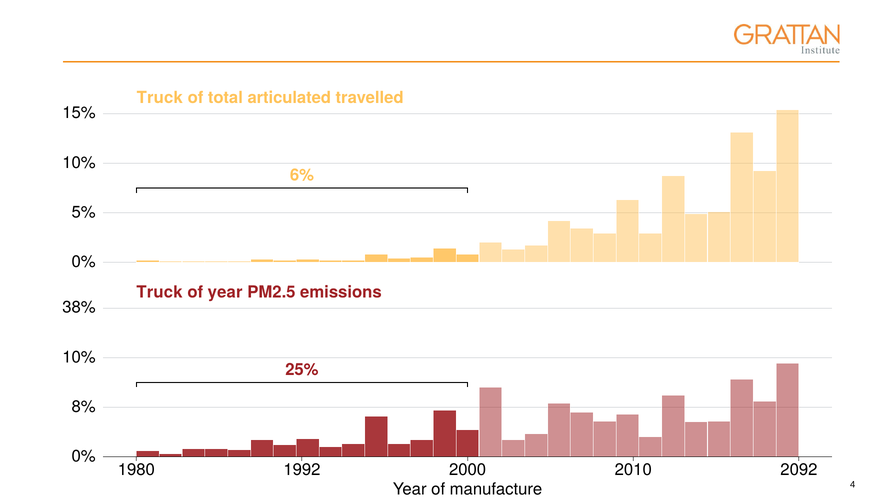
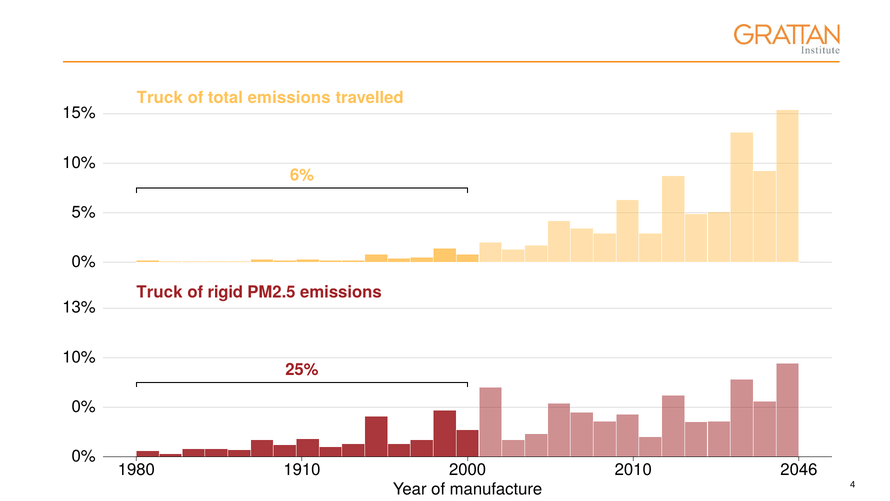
total articulated: articulated -> emissions
of year: year -> rigid
38%: 38% -> 13%
8% at (84, 406): 8% -> 0%
1992: 1992 -> 1910
2092: 2092 -> 2046
